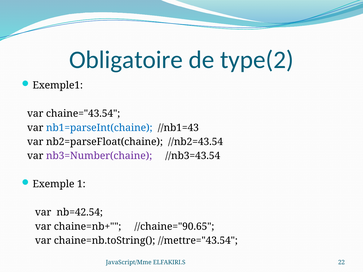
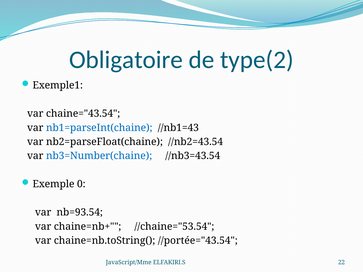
nb3=Number(chaine colour: purple -> blue
1: 1 -> 0
nb=42.54: nb=42.54 -> nb=93.54
//chaine="90.65: //chaine="90.65 -> //chaine="53.54
//mettre="43.54: //mettre="43.54 -> //portée="43.54
